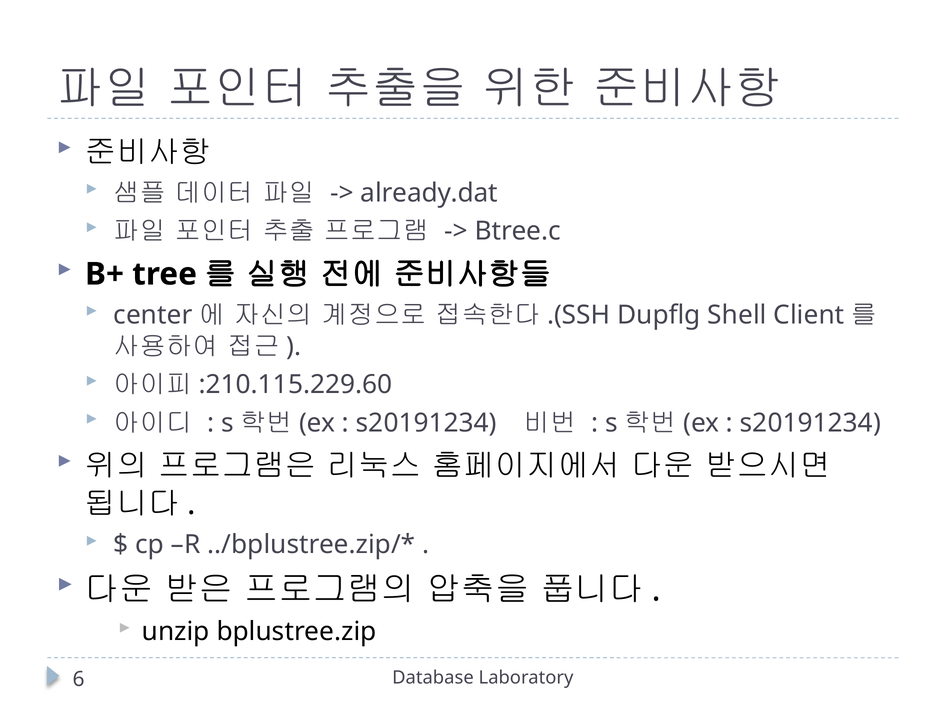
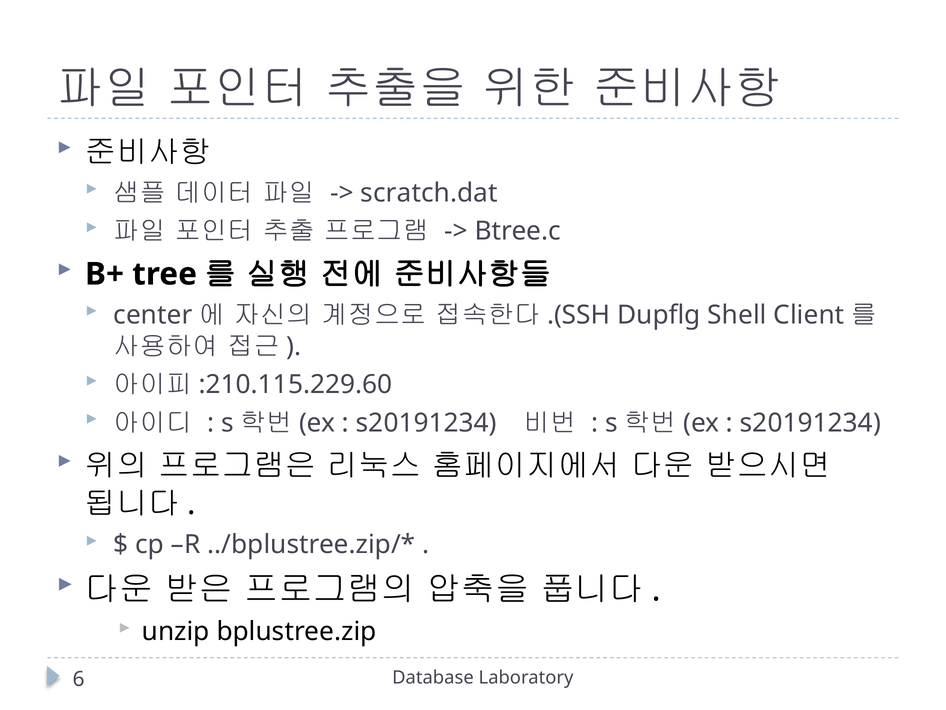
already.dat: already.dat -> scratch.dat
